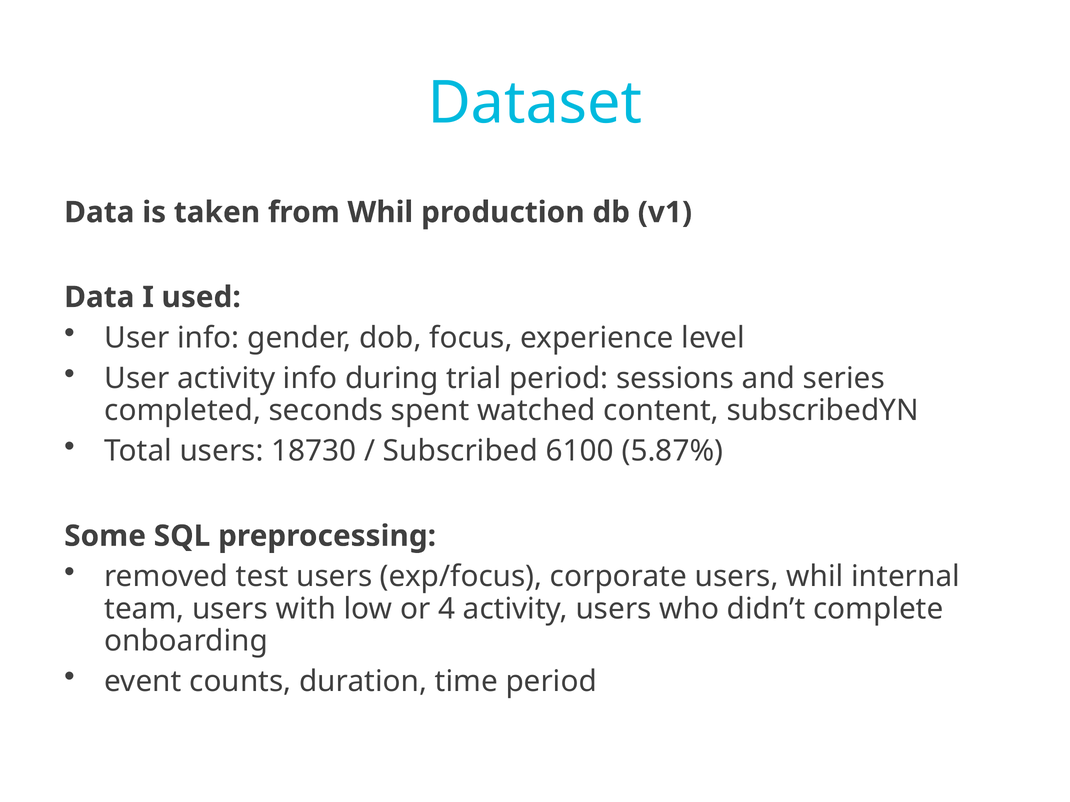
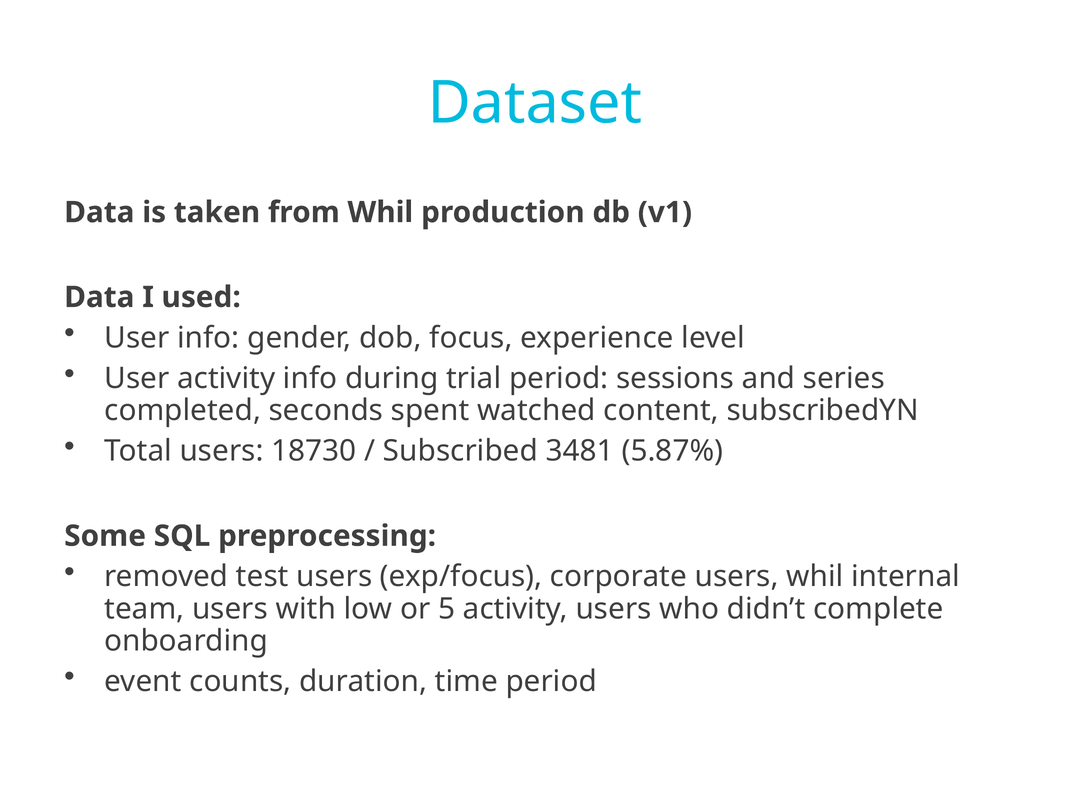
6100: 6100 -> 3481
4: 4 -> 5
